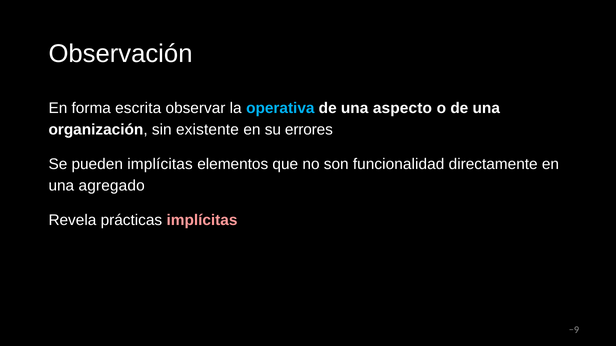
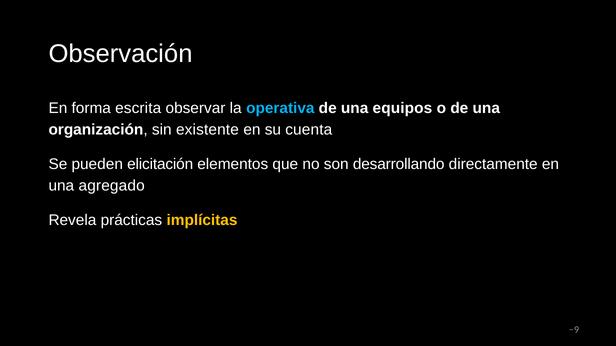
aspecto: aspecto -> equipos
errores: errores -> cuenta
pueden implícitas: implícitas -> elicitación
funcionalidad: funcionalidad -> desarrollando
implícitas at (202, 221) colour: pink -> yellow
